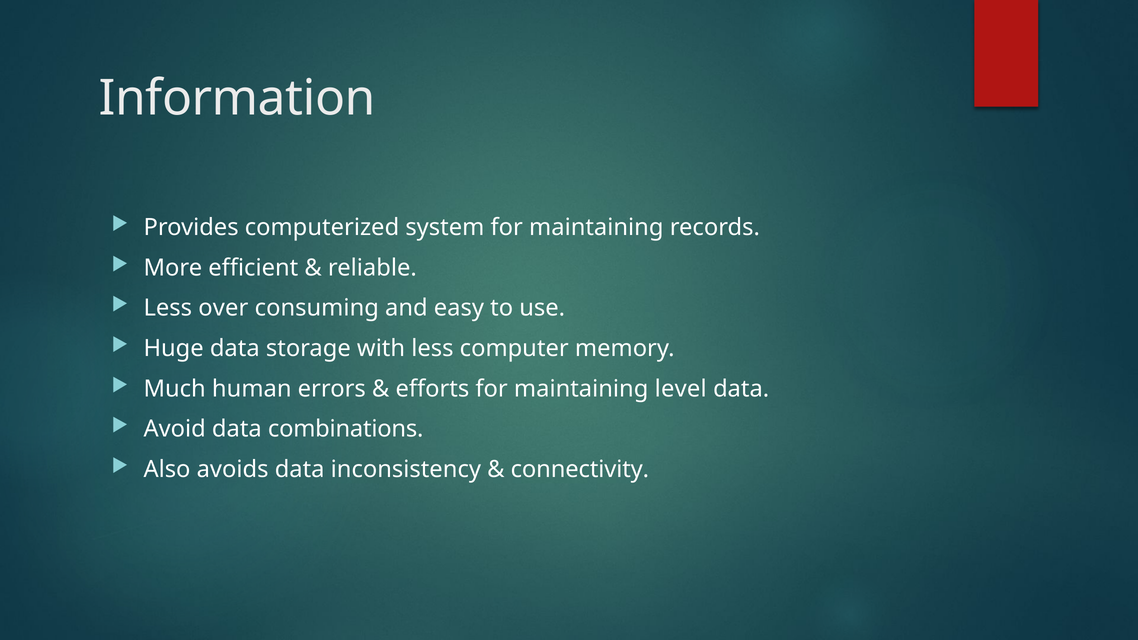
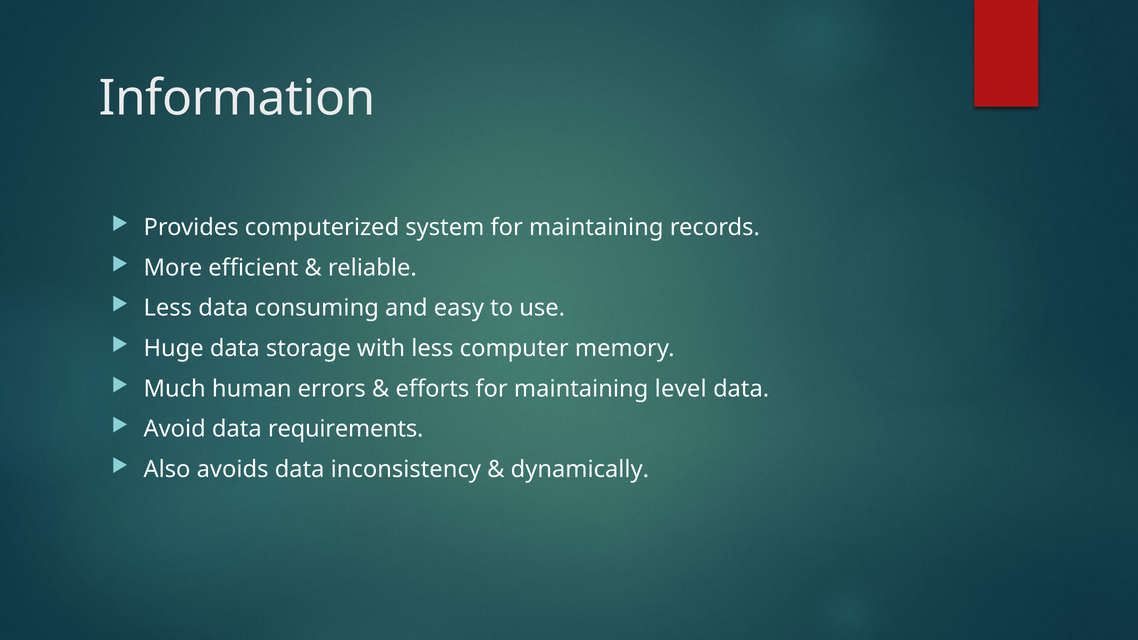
Less over: over -> data
combinations: combinations -> requirements
connectivity: connectivity -> dynamically
